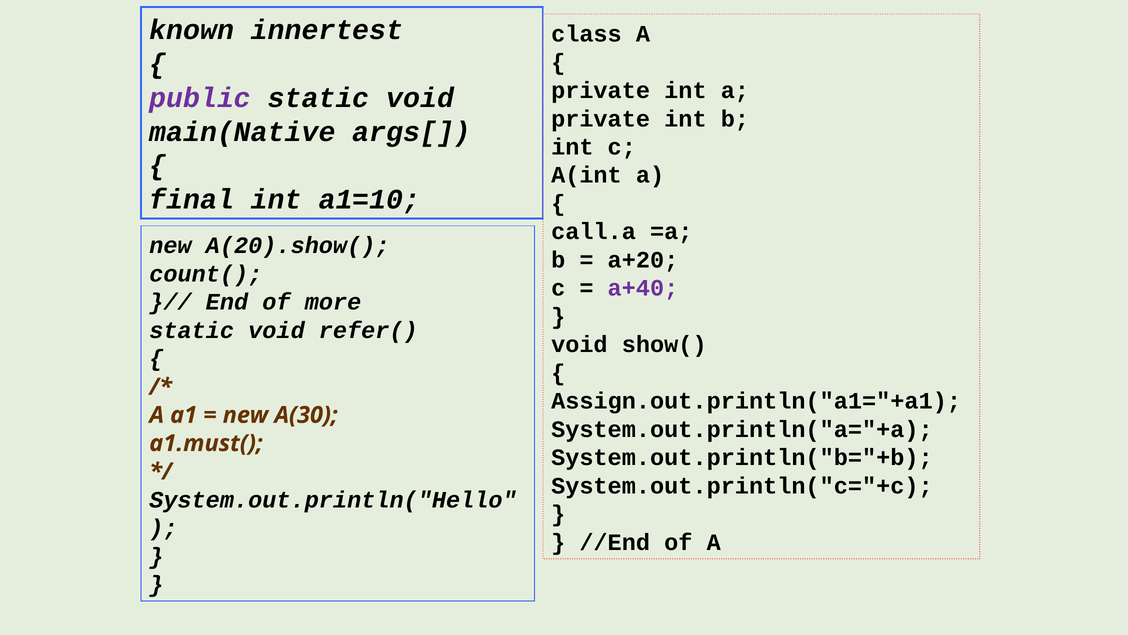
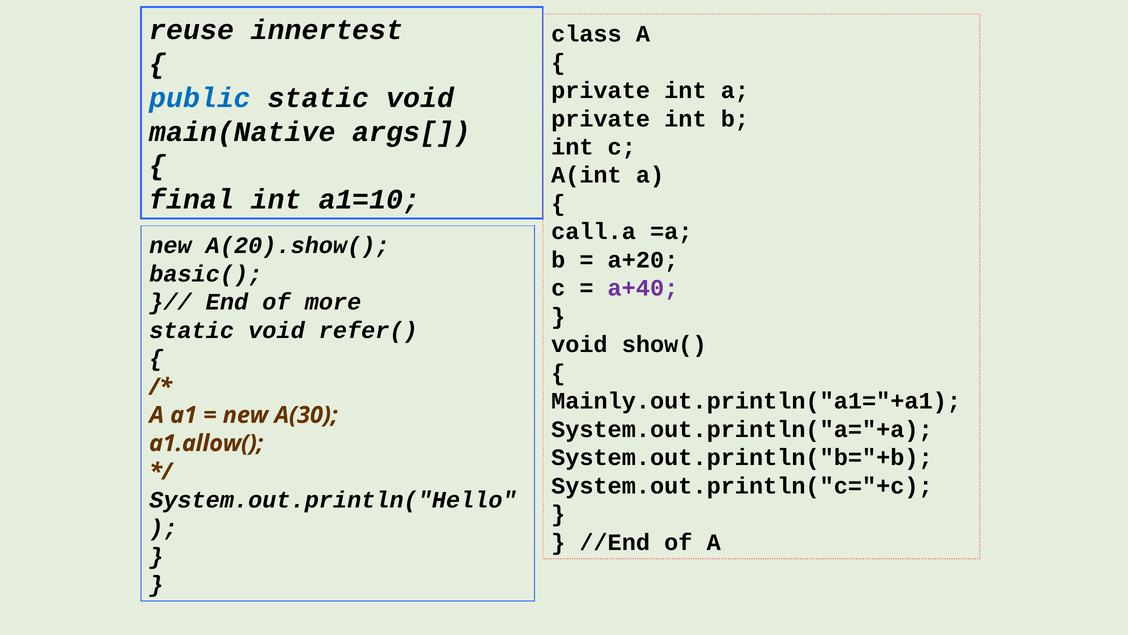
known: known -> reuse
public colour: purple -> blue
count(: count( -> basic(
Assign.out.println("a1="+a1: Assign.out.println("a1="+a1 -> Mainly.out.println("a1="+a1
a1.must(: a1.must( -> a1.allow(
